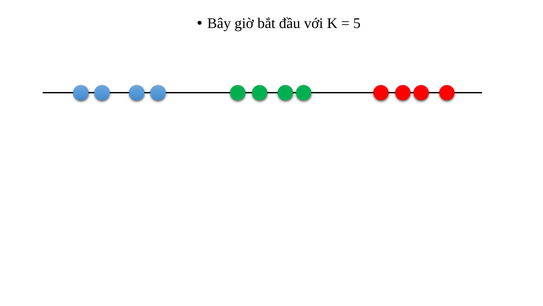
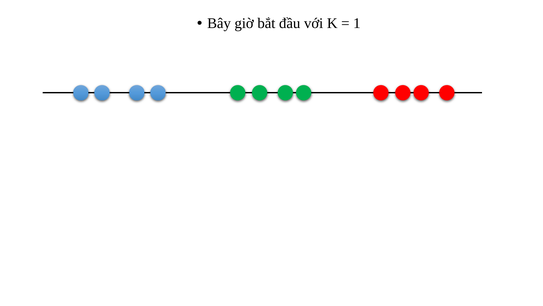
5: 5 -> 1
